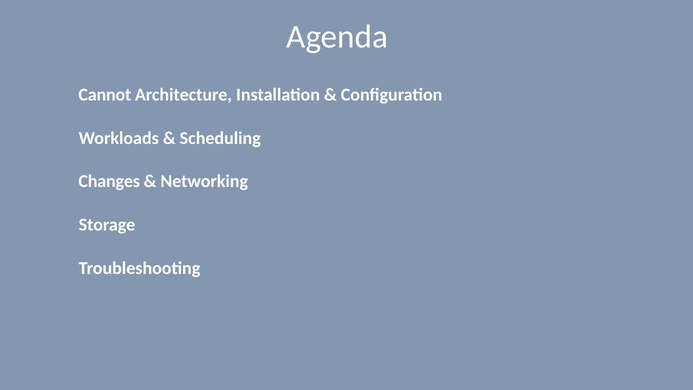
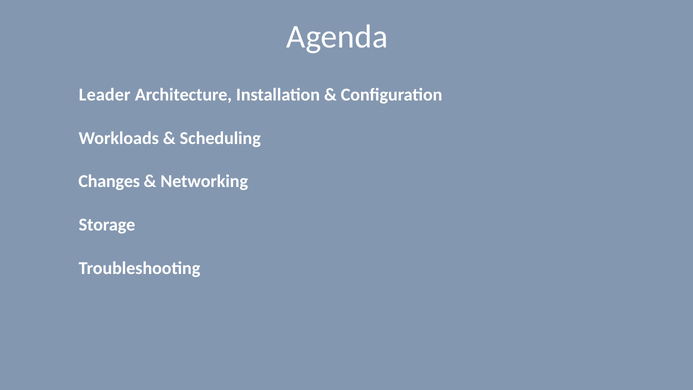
Cannot: Cannot -> Leader
